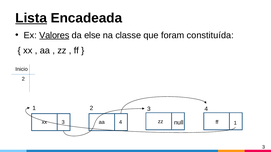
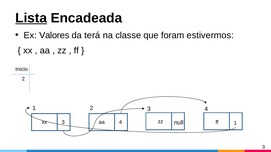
Valores underline: present -> none
else: else -> terá
constituída: constituída -> estivermos
